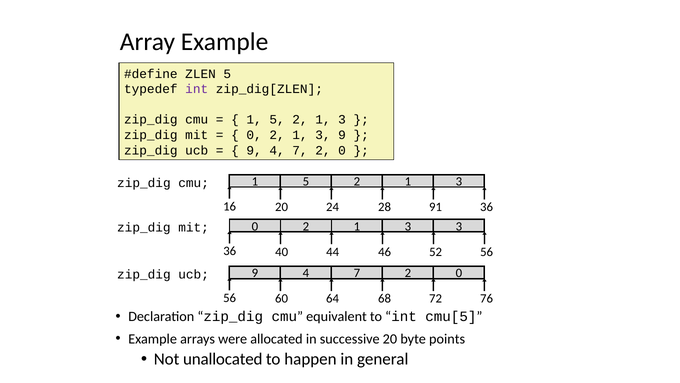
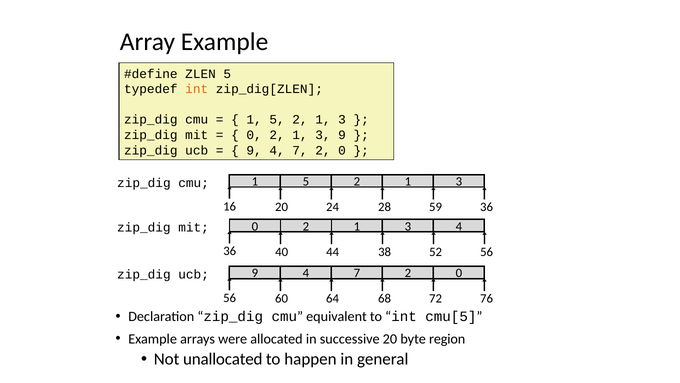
int at (197, 89) colour: purple -> orange
91: 91 -> 59
3 3: 3 -> 4
46: 46 -> 38
points: points -> region
